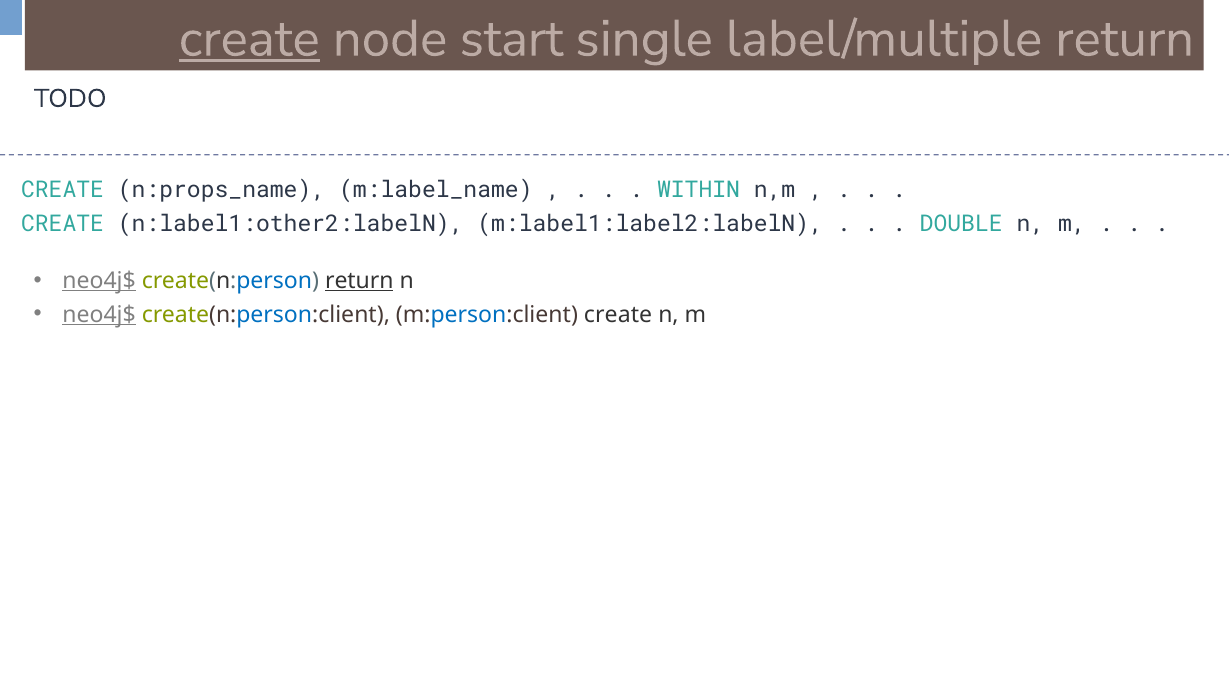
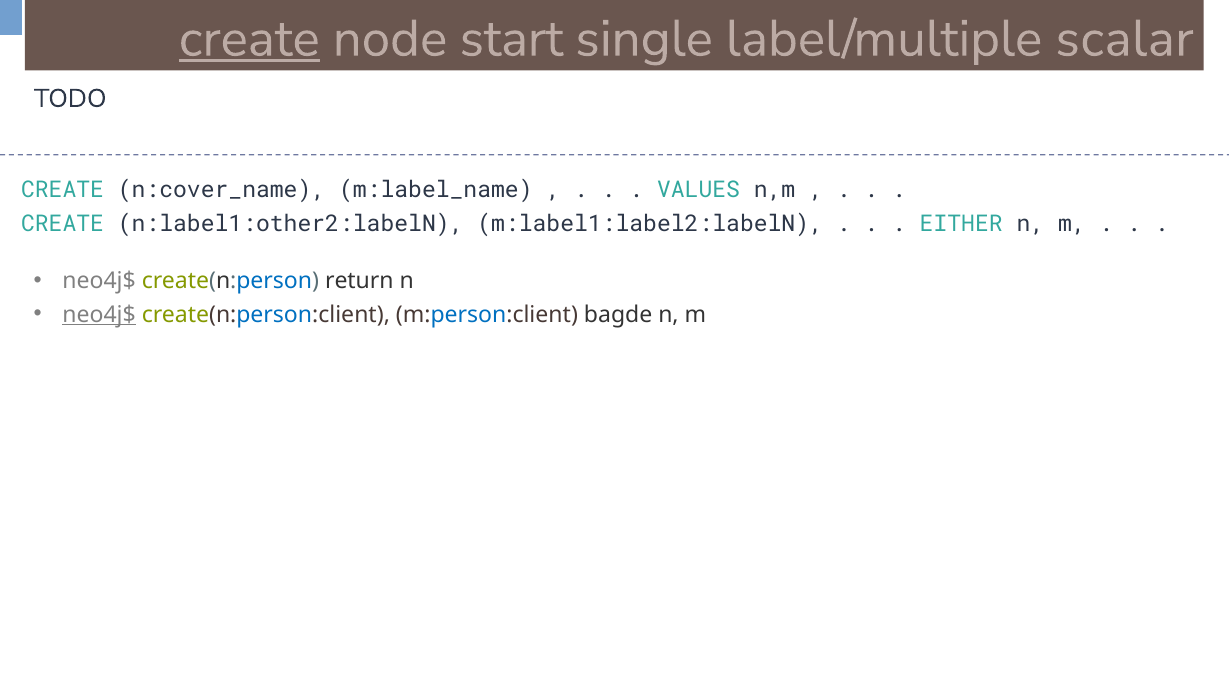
label/multiple return: return -> scalar
n:props_name: n:props_name -> n:cover_name
WITHIN: WITHIN -> VALUES
DOUBLE: DOUBLE -> EITHER
neo4j$ at (99, 281) underline: present -> none
return at (359, 281) underline: present -> none
m:person:client create: create -> bagde
